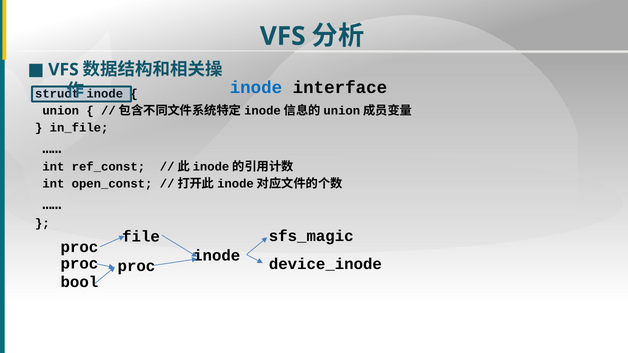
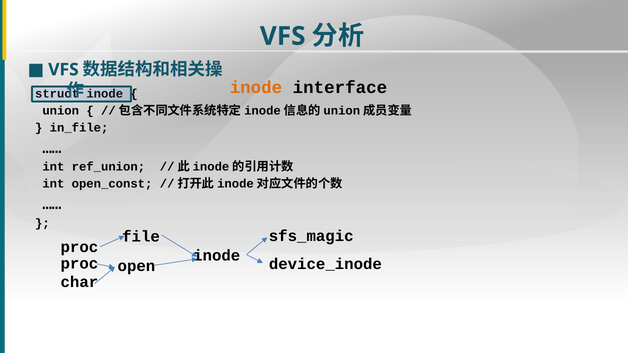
inode at (256, 88) colour: blue -> orange
ref_const: ref_const -> ref_union
proc proc: proc -> open
bool: bool -> char
